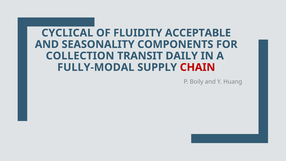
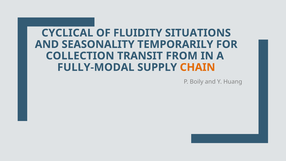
ACCEPTABLE: ACCEPTABLE -> SITUATIONS
COMPONENTS: COMPONENTS -> TEMPORARILY
DAILY: DAILY -> FROM
CHAIN colour: red -> orange
